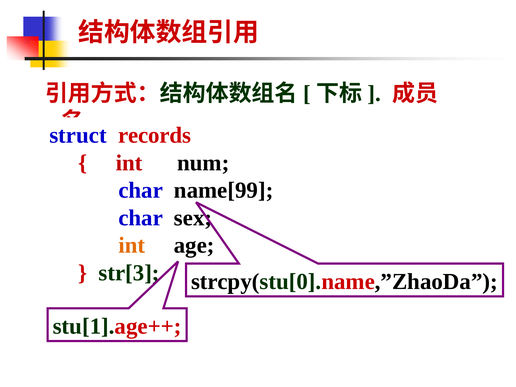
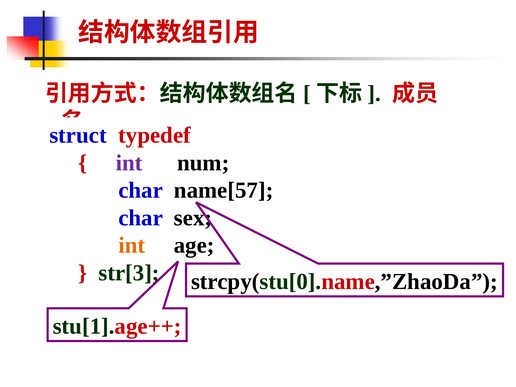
records: records -> typedef
int at (129, 163) colour: red -> purple
name[99: name[99 -> name[57
